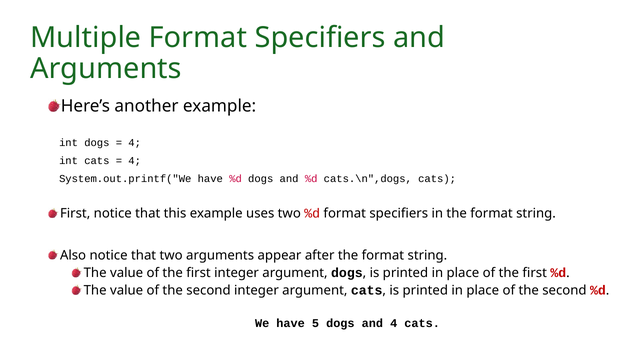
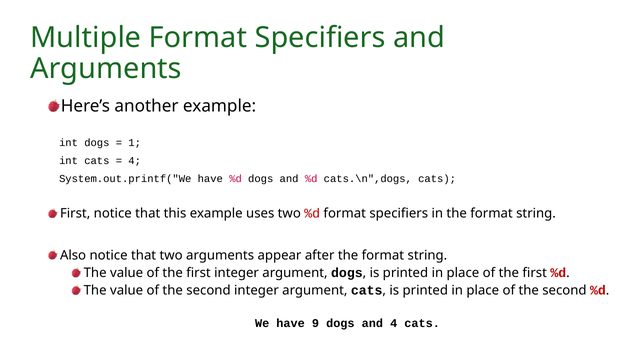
4 at (135, 143): 4 -> 1
5: 5 -> 9
